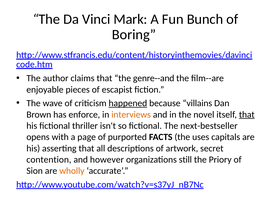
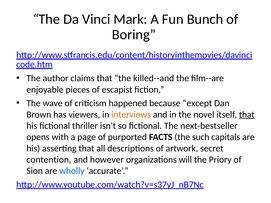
genre--and: genre--and -> killed--and
happened underline: present -> none
villains: villains -> except
enforce: enforce -> viewers
uses: uses -> such
still: still -> will
wholly colour: orange -> blue
